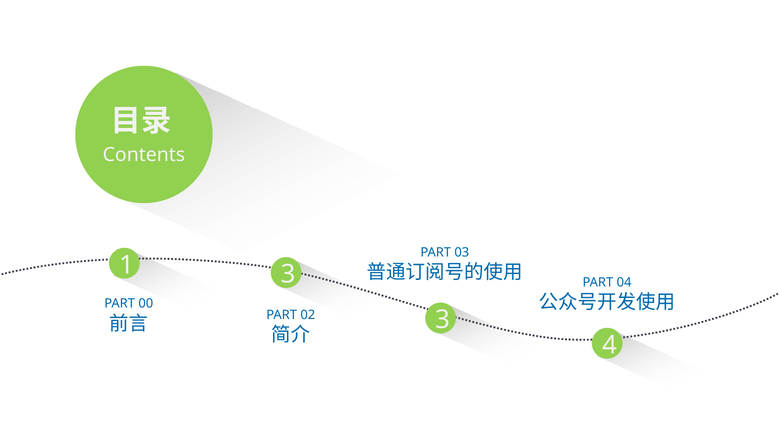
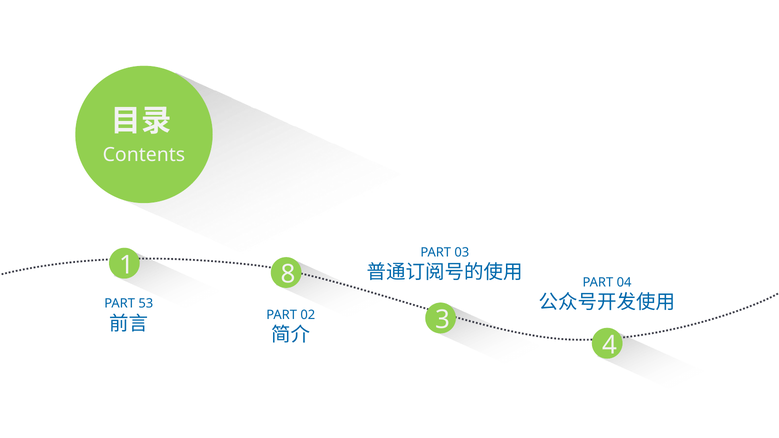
1 3: 3 -> 8
00: 00 -> 53
